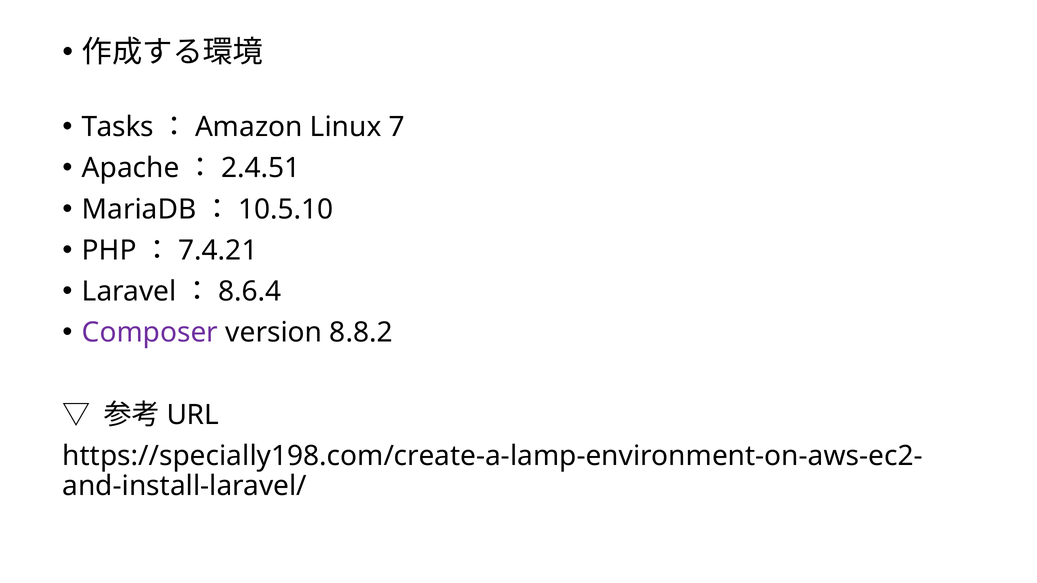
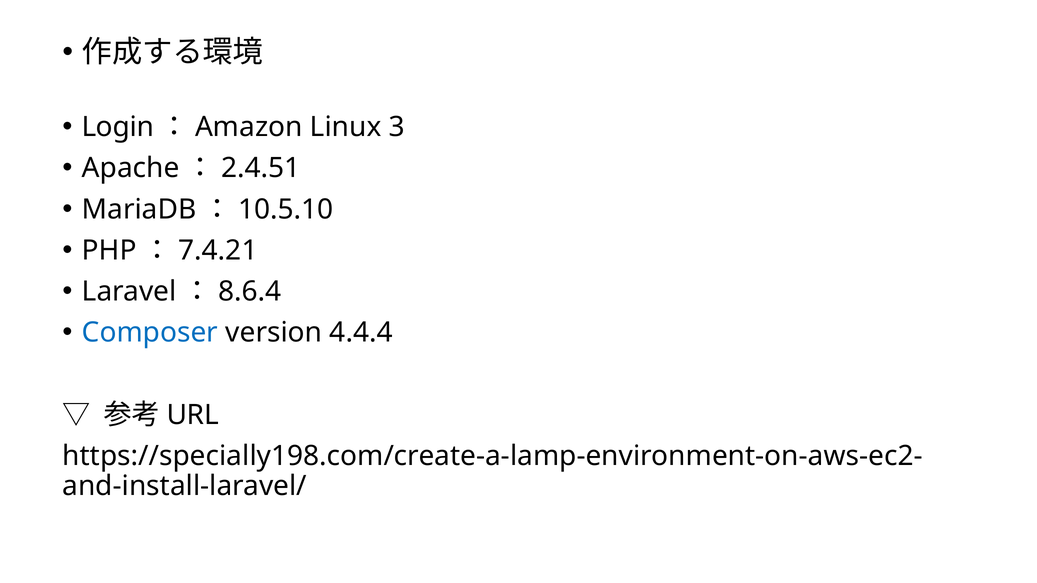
Tasks: Tasks -> Login
7: 7 -> 3
Composer colour: purple -> blue
8.8.2: 8.8.2 -> 4.4.4
